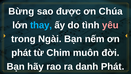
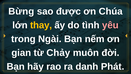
thay colour: light blue -> yellow
phát at (21, 53): phát -> gian
Chim: Chim -> Chảy
